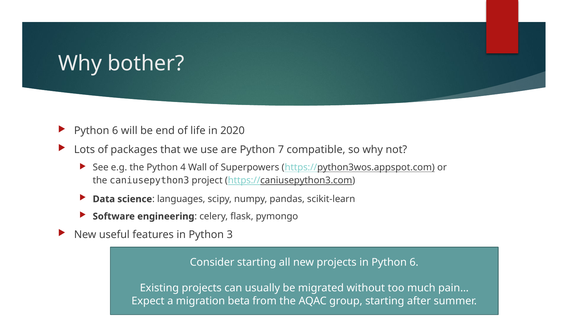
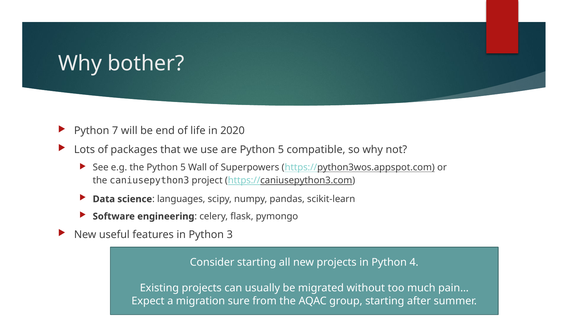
6 at (115, 131): 6 -> 7
are Python 7: 7 -> 5
the Python 4: 4 -> 5
in Python 6: 6 -> 4
beta: beta -> sure
